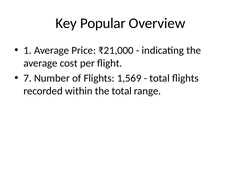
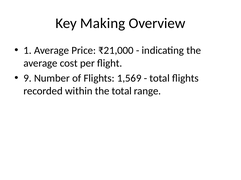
Popular: Popular -> Making
7: 7 -> 9
